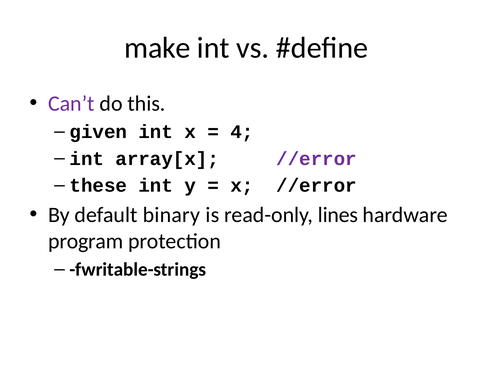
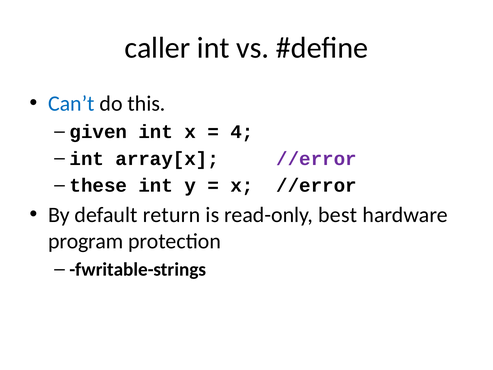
make: make -> caller
Can’t colour: purple -> blue
binary: binary -> return
lines: lines -> best
